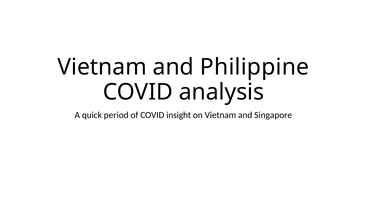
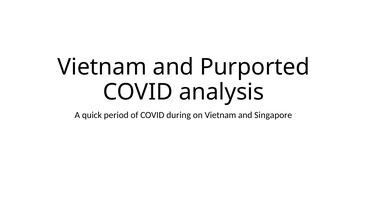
Philippine: Philippine -> Purported
insight: insight -> during
